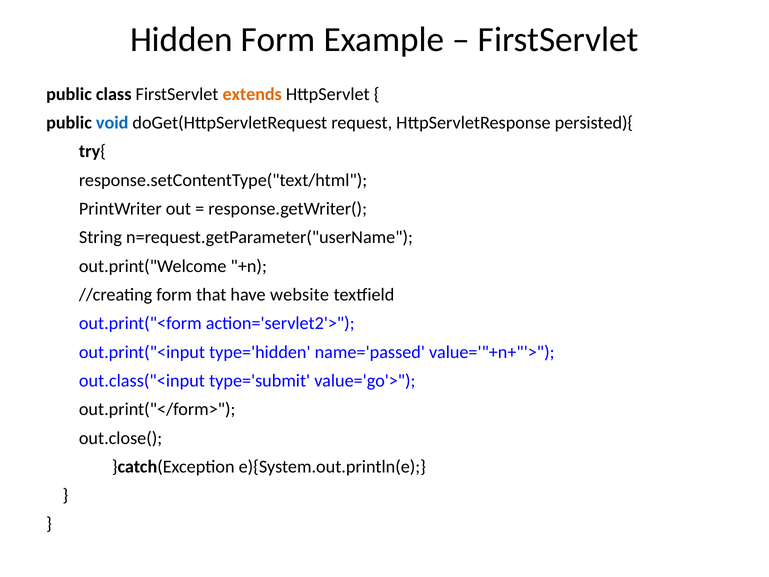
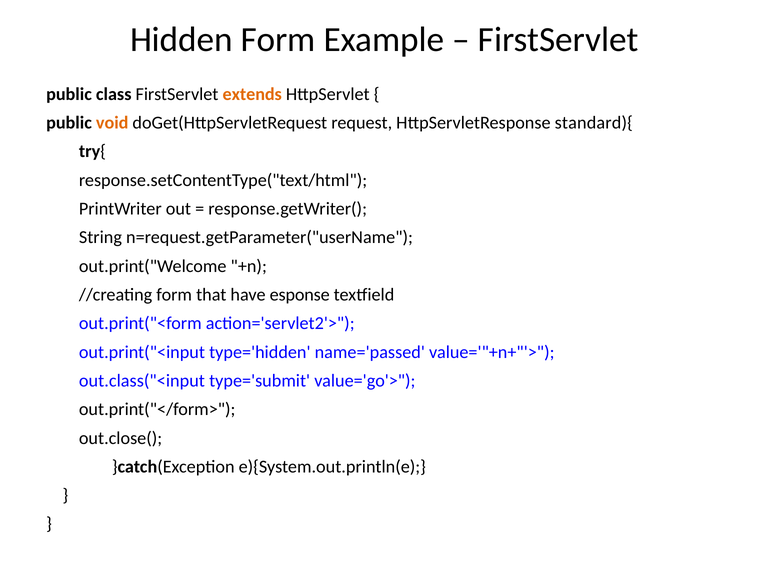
void colour: blue -> orange
persisted){: persisted){ -> standard){
website: website -> esponse
